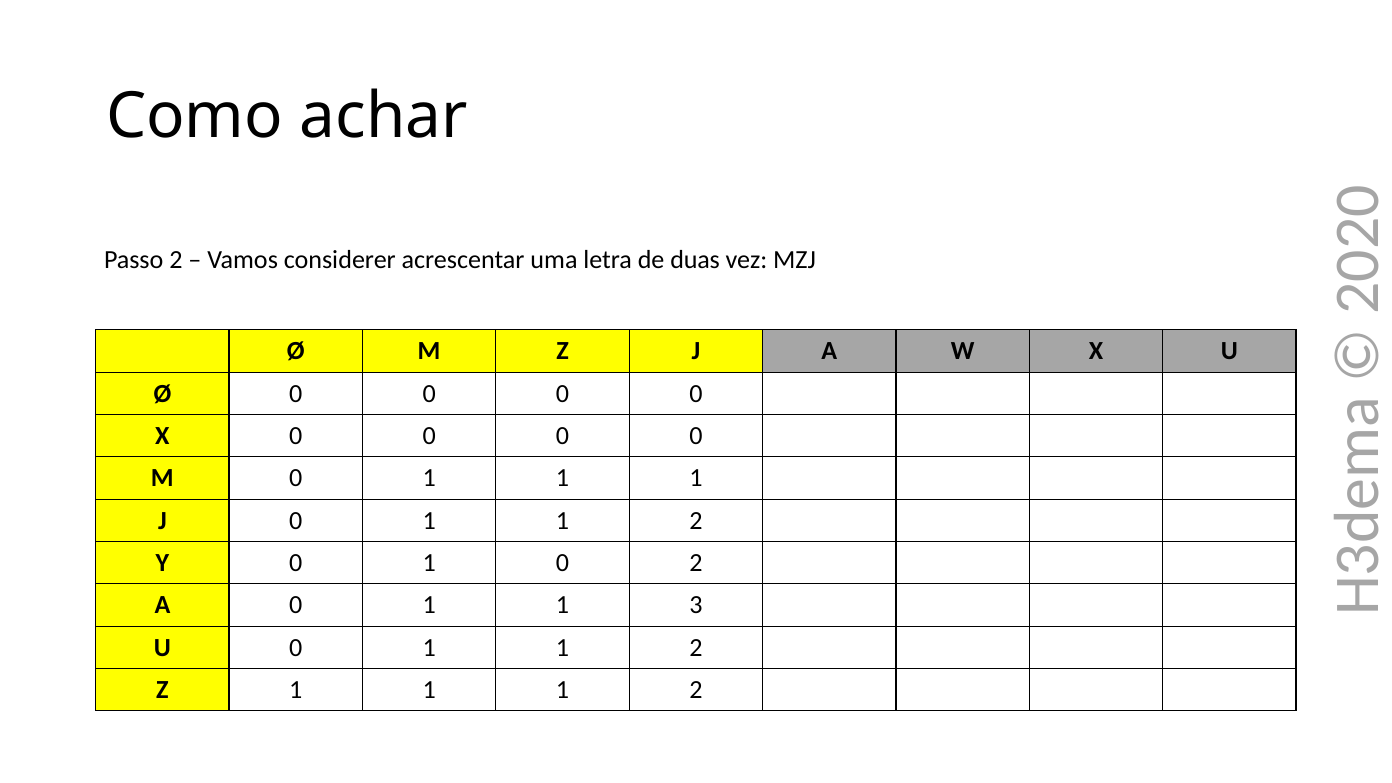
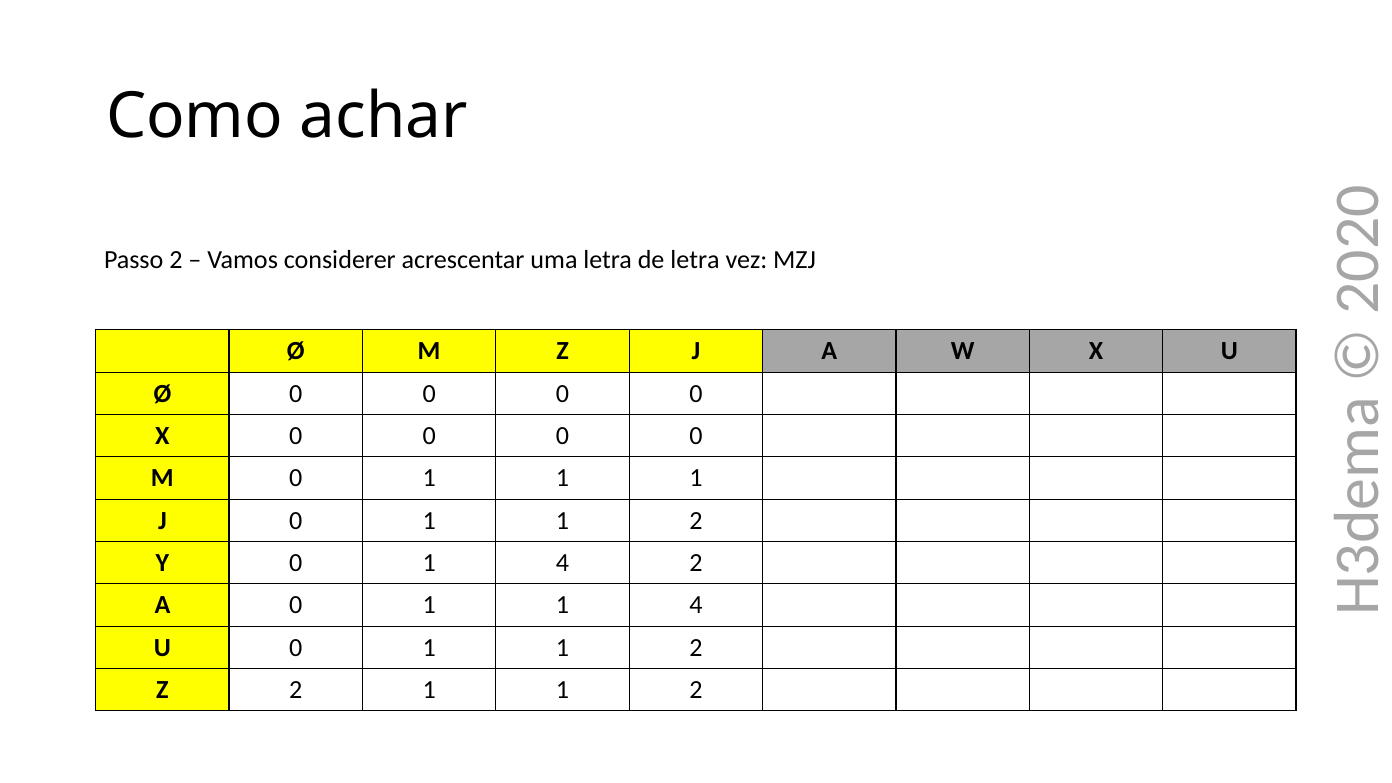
de duas: duas -> letra
0 1 0: 0 -> 4
1 1 3: 3 -> 4
Z 1: 1 -> 2
